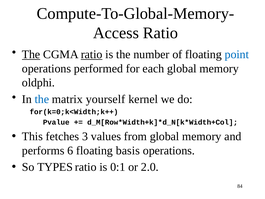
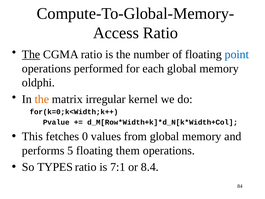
ratio at (92, 54) underline: present -> none
the at (42, 99) colour: blue -> orange
yourself: yourself -> irregular
3: 3 -> 0
6: 6 -> 5
basis: basis -> them
0:1: 0:1 -> 7:1
2.0: 2.0 -> 8.4
